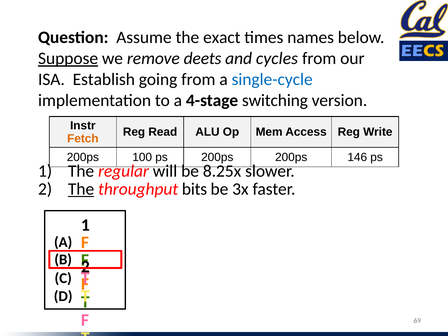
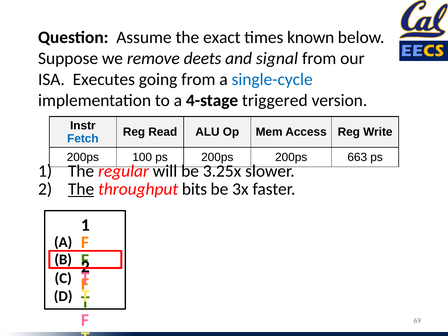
names: names -> known
Suppose underline: present -> none
cycles: cycles -> signal
Establish: Establish -> Executes
switching: switching -> triggered
Fetch colour: orange -> blue
146: 146 -> 663
8.25x: 8.25x -> 3.25x
